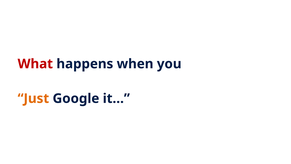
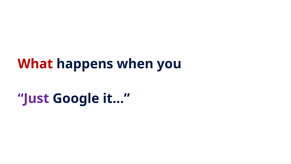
Just colour: orange -> purple
